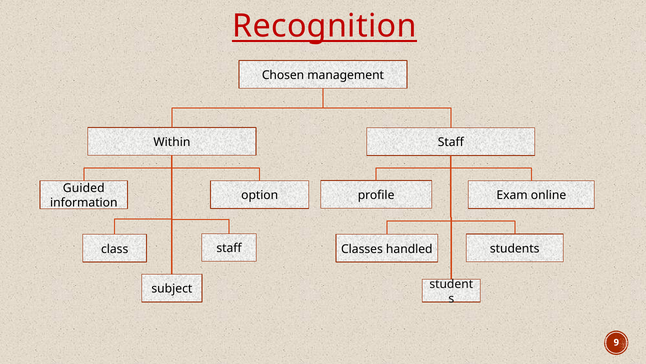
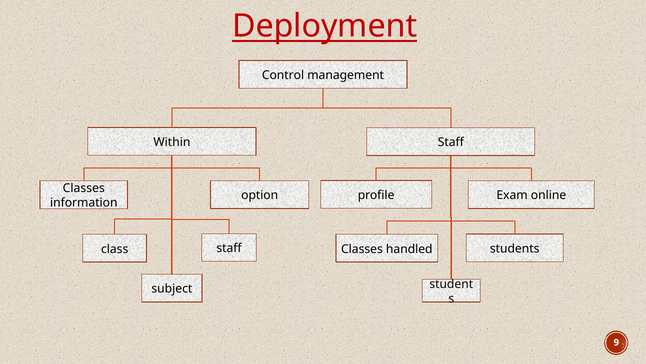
Recognition: Recognition -> Deployment
Chosen: Chosen -> Control
Guided at (84, 188): Guided -> Classes
